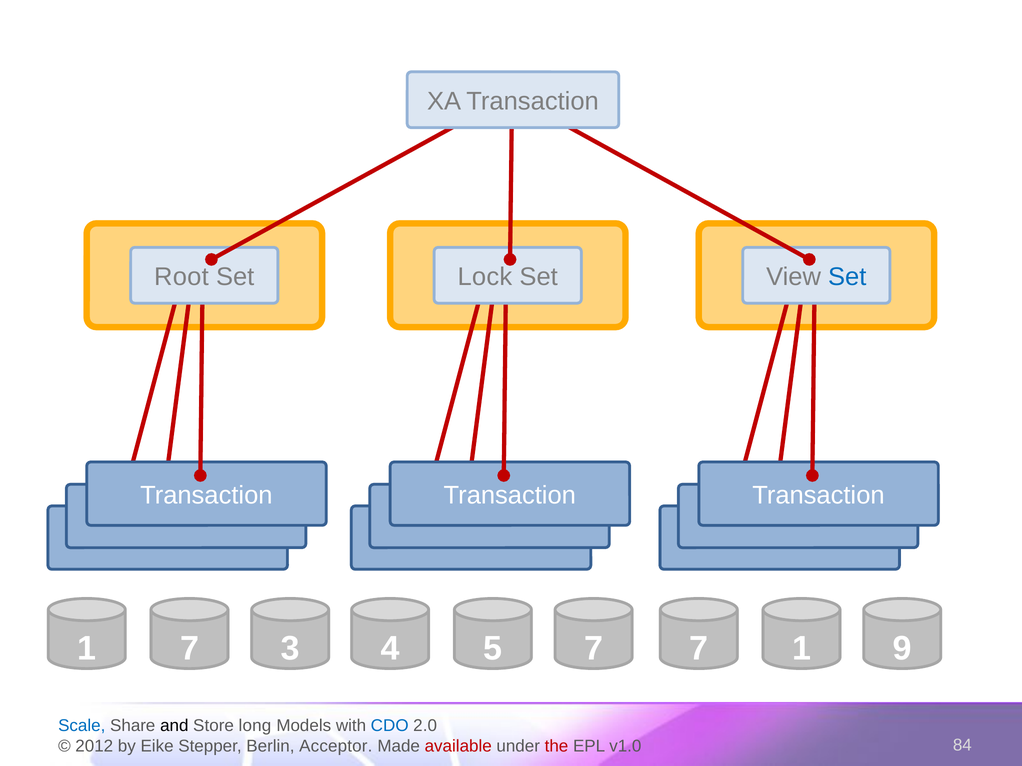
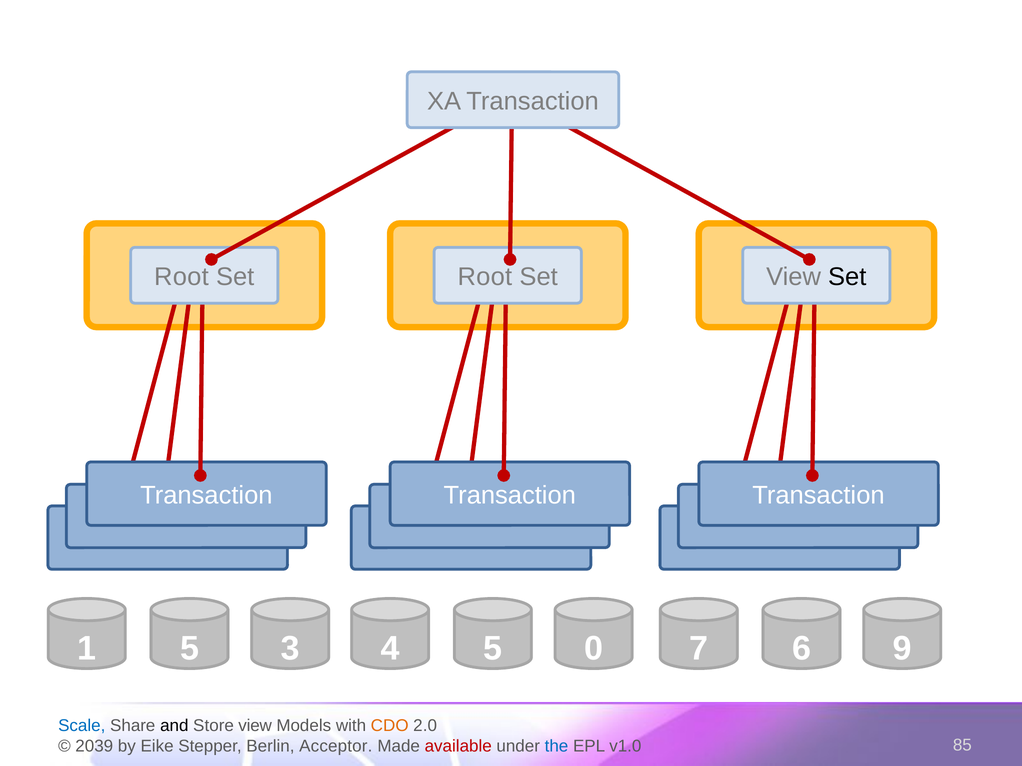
Lock at (485, 277): Lock -> Root
Set at (847, 277) colour: blue -> black
1 7: 7 -> 5
5 7: 7 -> 0
7 1: 1 -> 6
Store long: long -> view
CDO colour: blue -> orange
2012: 2012 -> 2039
the colour: red -> blue
84: 84 -> 85
